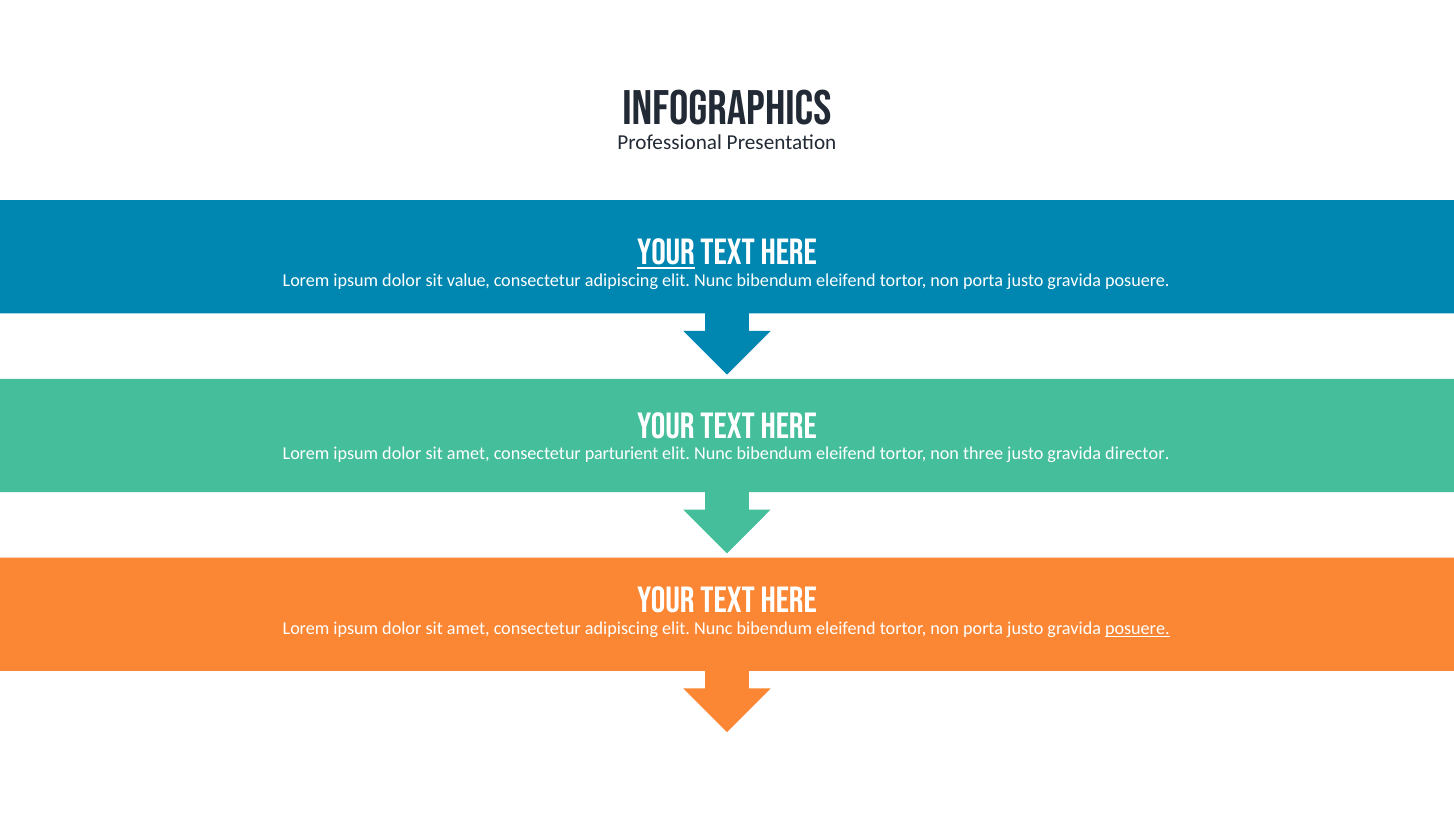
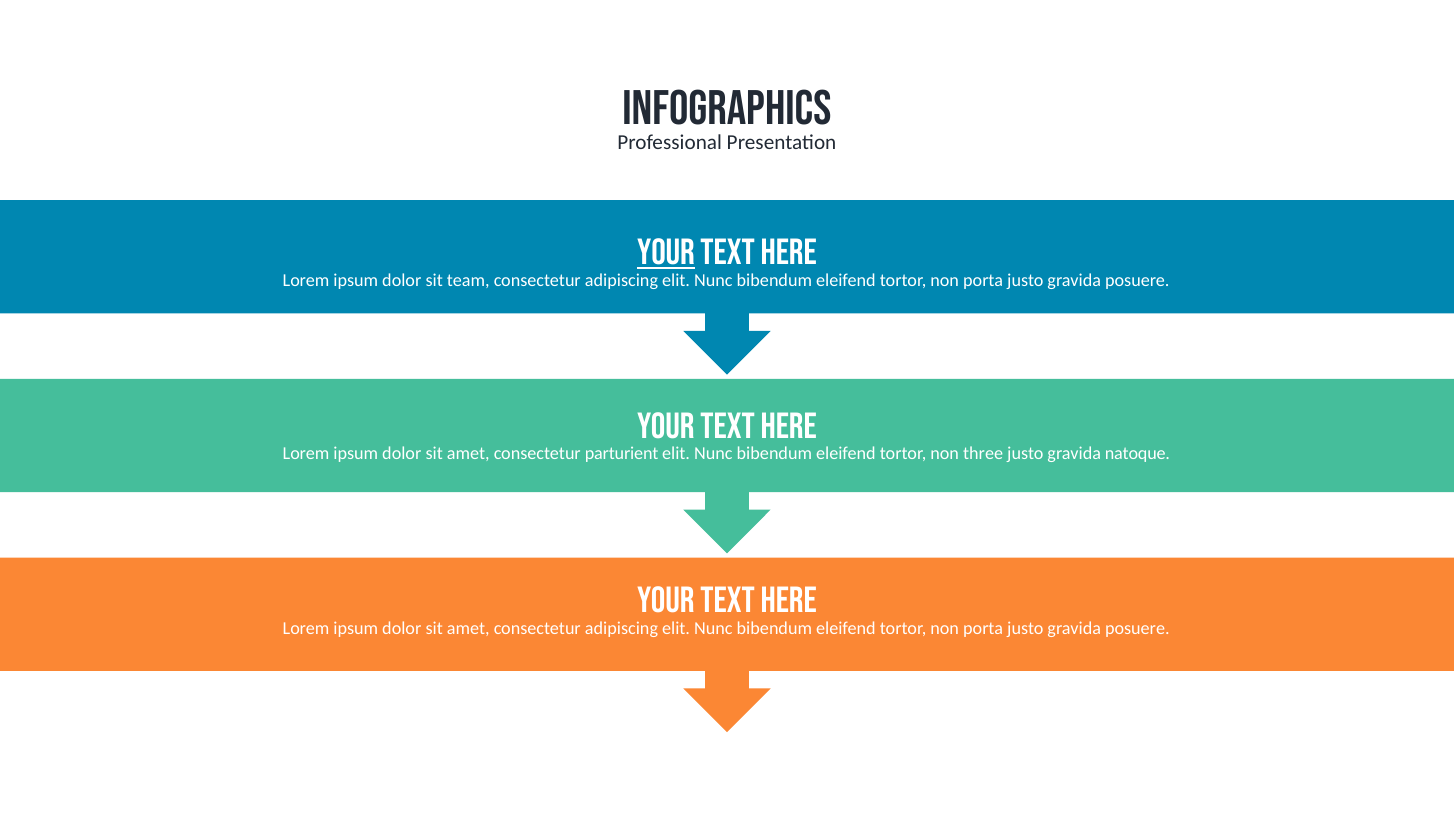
value: value -> team
director: director -> natoque
posuere at (1137, 628) underline: present -> none
